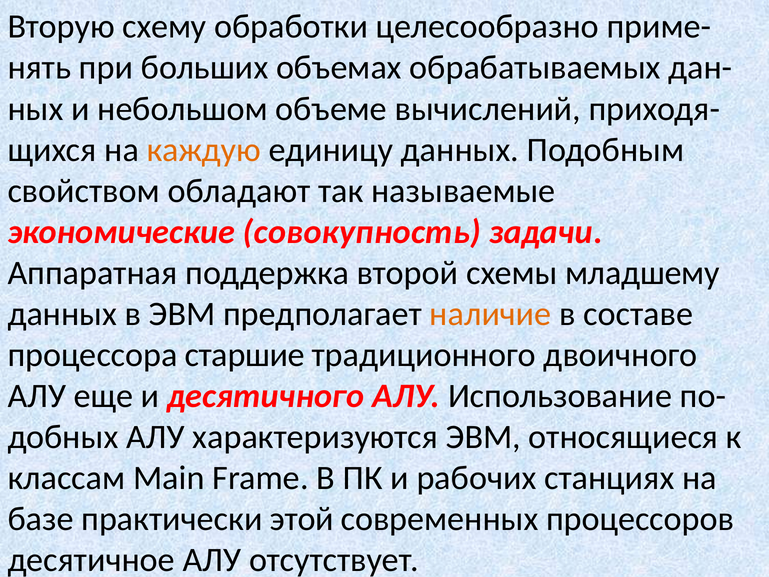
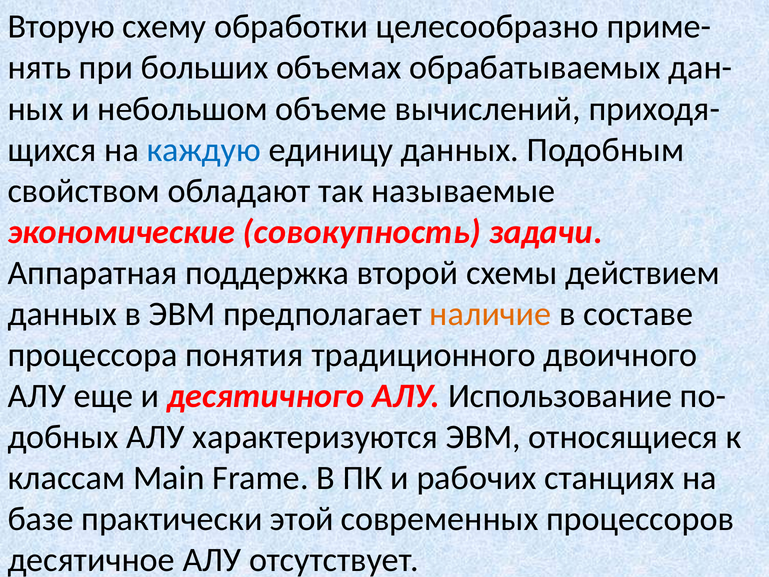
каждую colour: orange -> blue
младшему: младшему -> действием
старшие: старшие -> понятия
